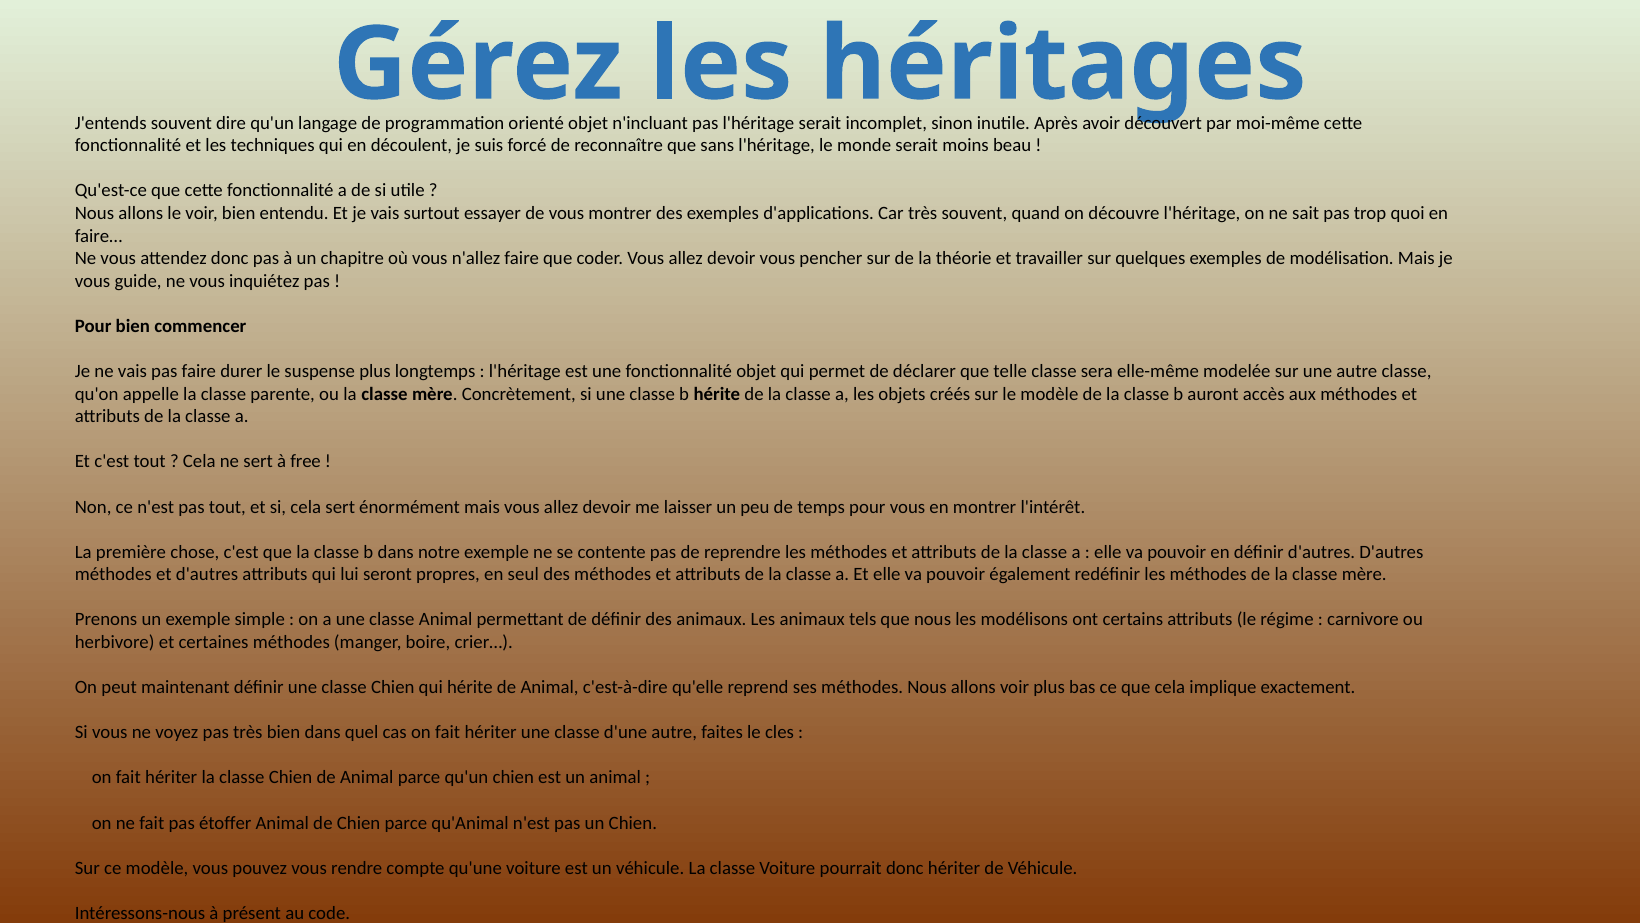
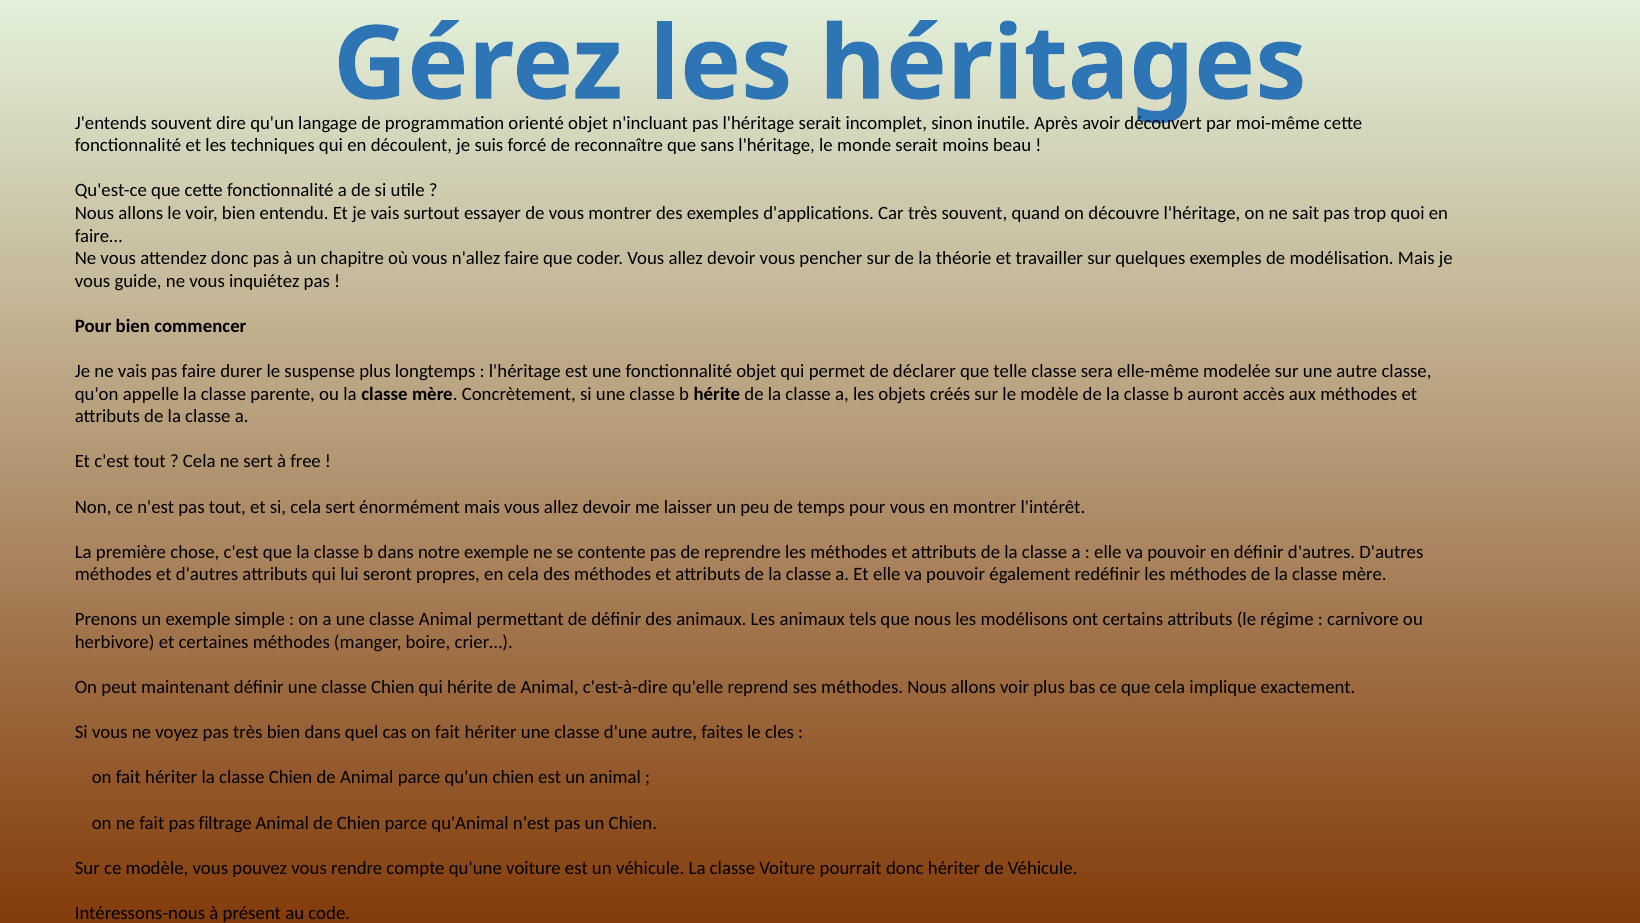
en seul: seul -> cela
étoffer: étoffer -> filtrage
